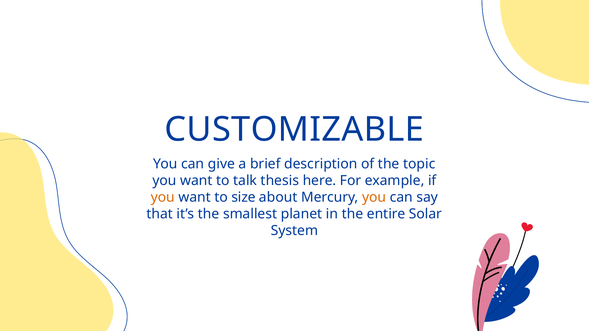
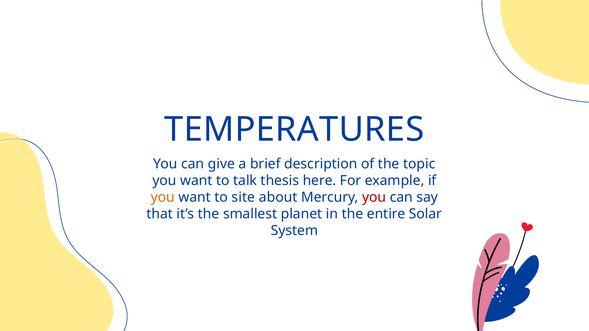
CUSTOMIZABLE: CUSTOMIZABLE -> TEMPERATURES
size: size -> site
you at (374, 197) colour: orange -> red
